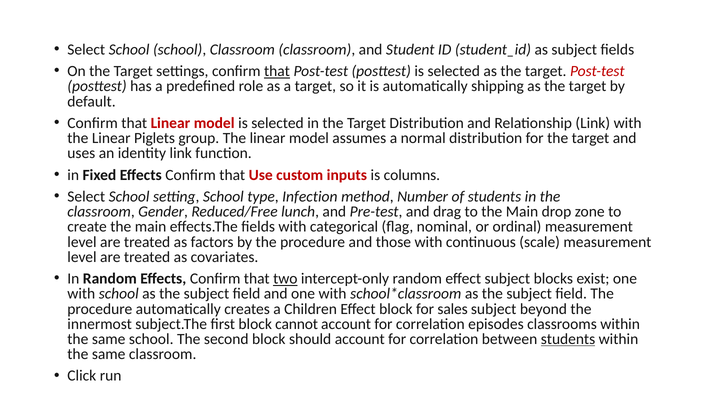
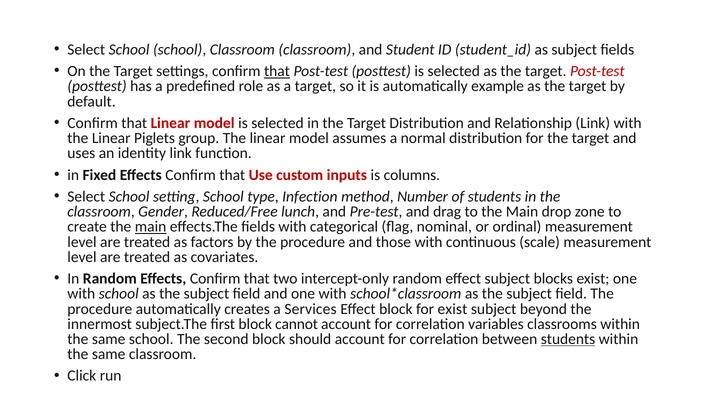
shipping: shipping -> example
main at (151, 227) underline: none -> present
two underline: present -> none
Children: Children -> Services
for sales: sales -> exist
episodes: episodes -> variables
